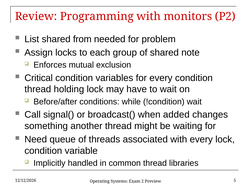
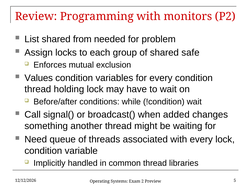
note: note -> safe
Critical: Critical -> Values
